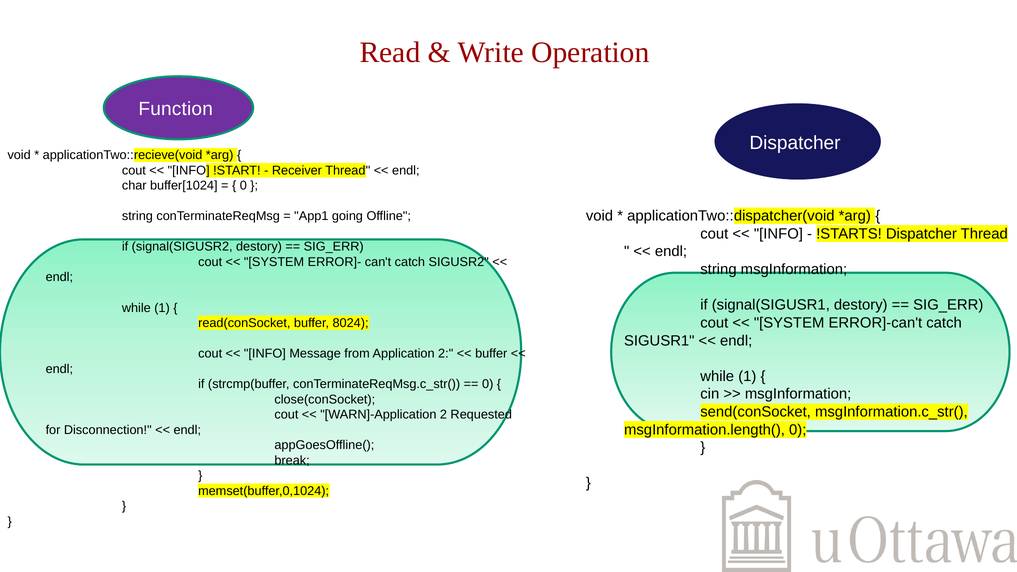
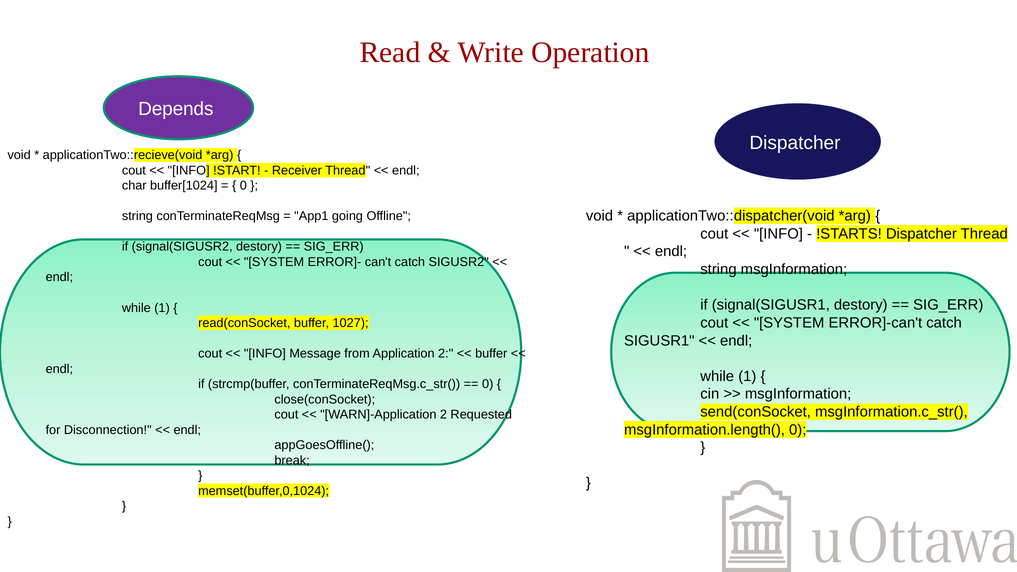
Function: Function -> Depends
8024: 8024 -> 1027
